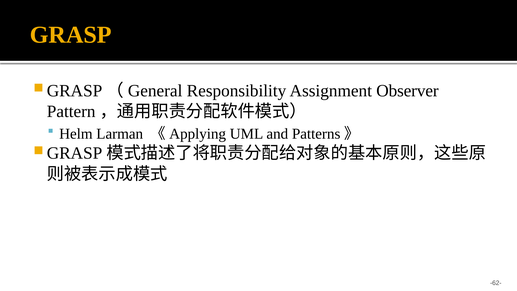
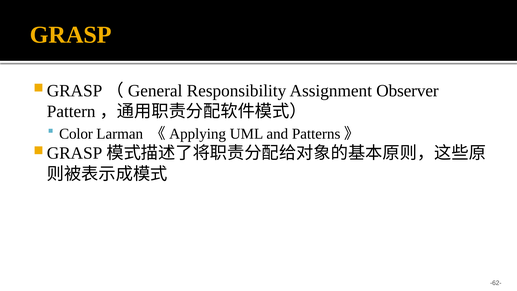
Helm: Helm -> Color
